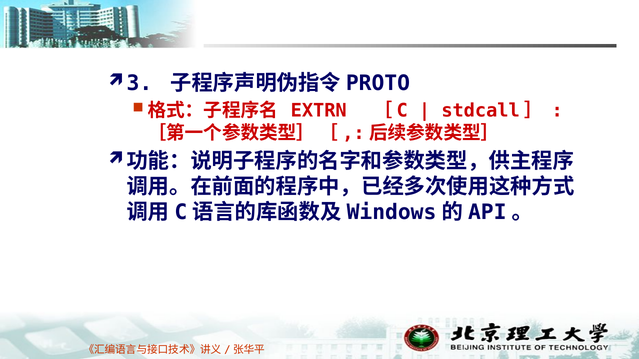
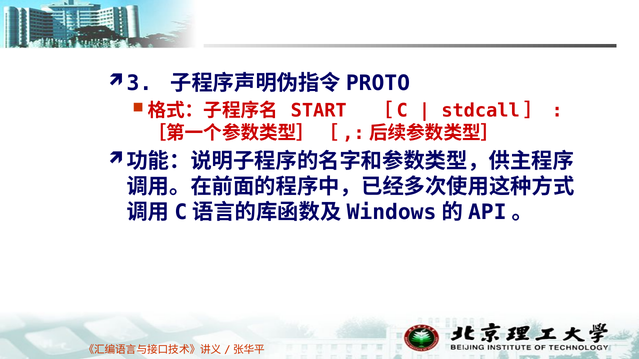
EXTRN: EXTRN -> START
